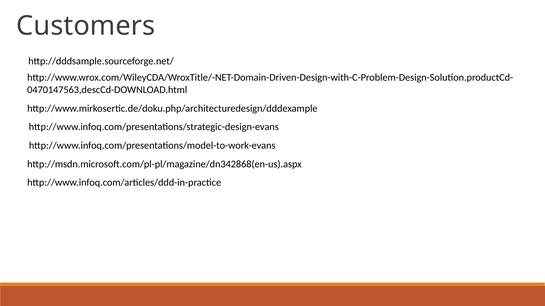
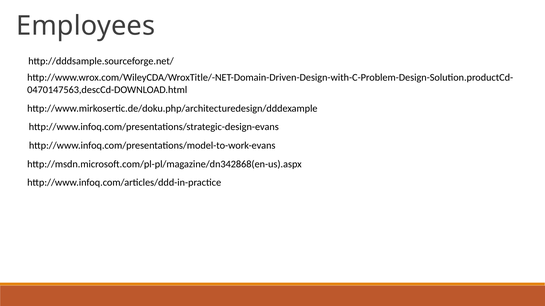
Customers: Customers -> Employees
